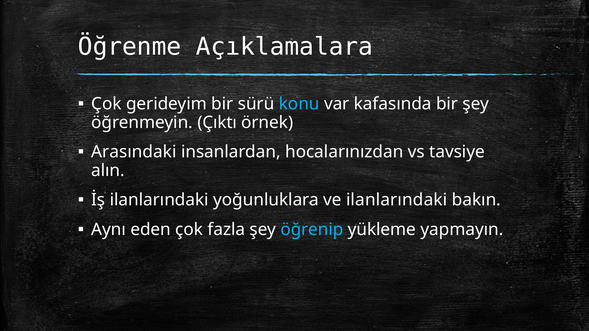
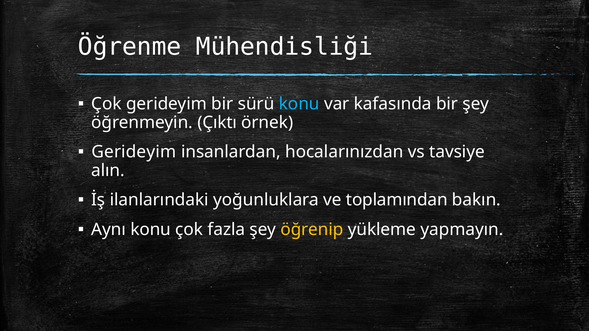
Açıklamalara: Açıklamalara -> Mühendisliği
Arasındaki at (134, 152): Arasındaki -> Gerideyim
ve ilanlarındaki: ilanlarındaki -> toplamından
Aynı eden: eden -> konu
öğrenip colour: light blue -> yellow
